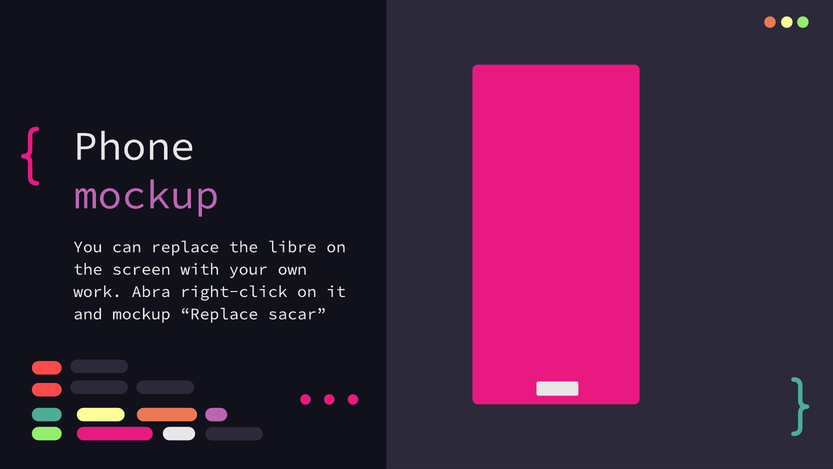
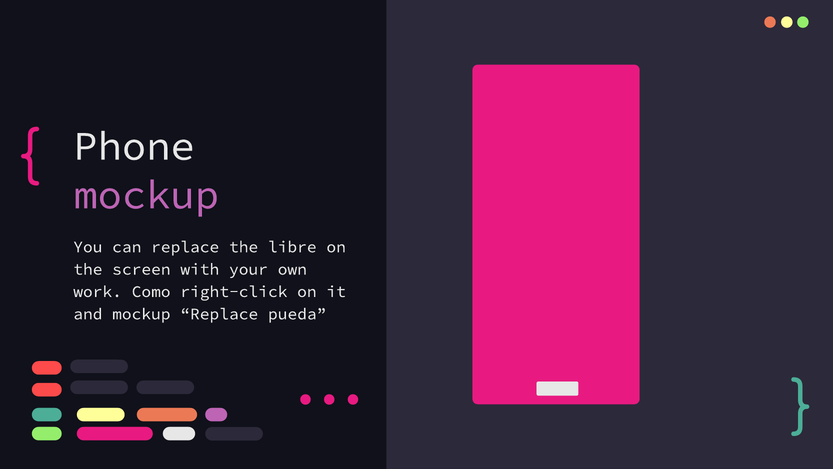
Abra: Abra -> Como
sacar: sacar -> pueda
